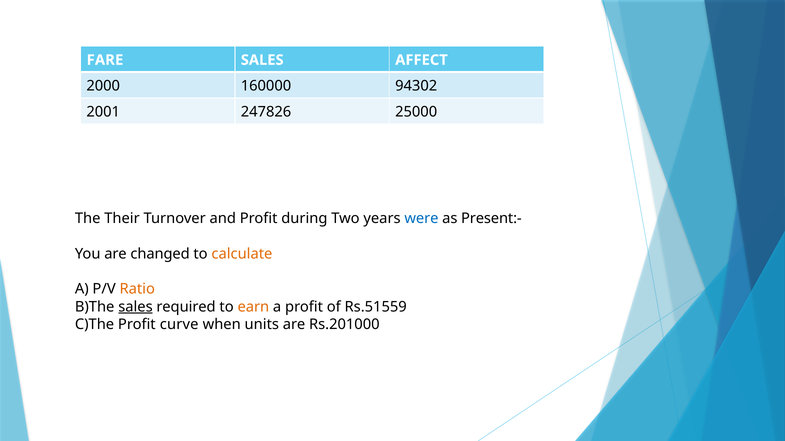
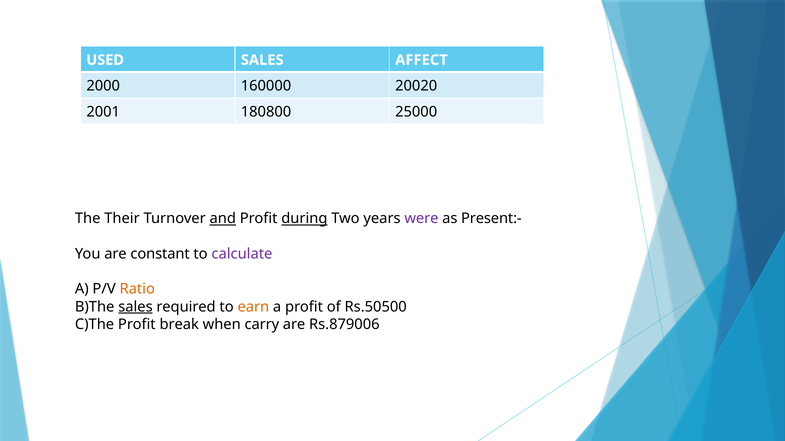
FARE: FARE -> USED
94302: 94302 -> 20020
247826: 247826 -> 180800
and underline: none -> present
during underline: none -> present
were colour: blue -> purple
changed: changed -> constant
calculate colour: orange -> purple
Rs.51559: Rs.51559 -> Rs.50500
curve: curve -> break
units: units -> carry
Rs.201000: Rs.201000 -> Rs.879006
